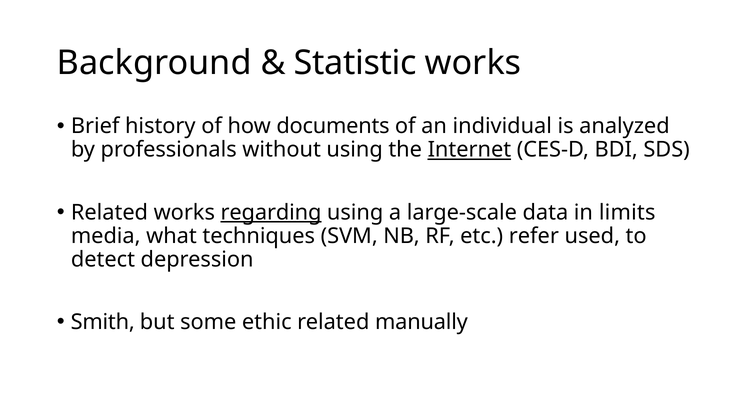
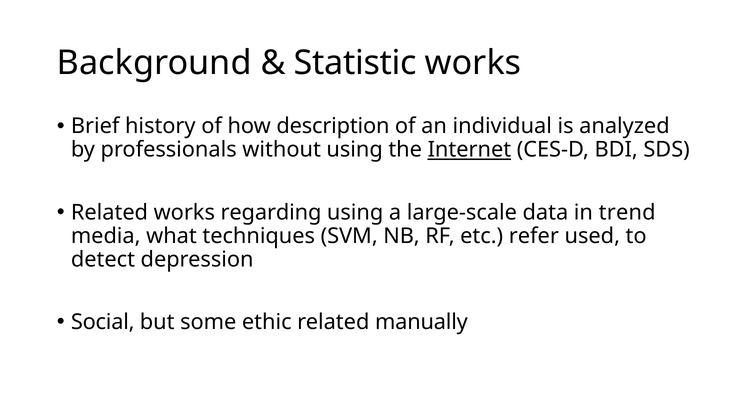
documents: documents -> description
regarding underline: present -> none
limits: limits -> trend
Smith: Smith -> Social
